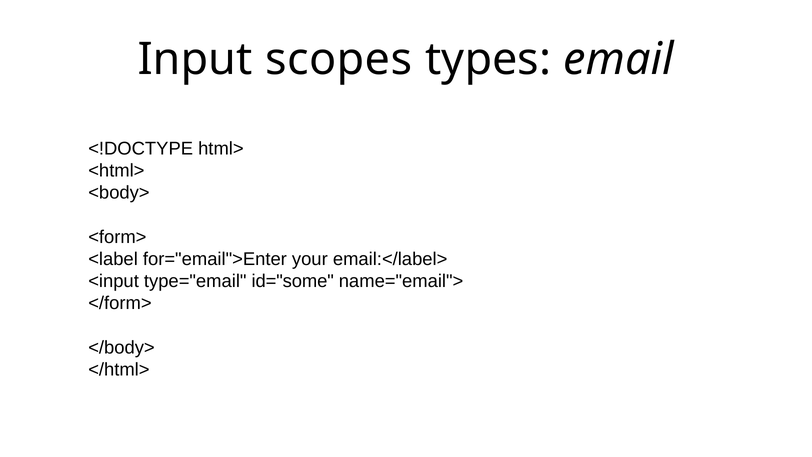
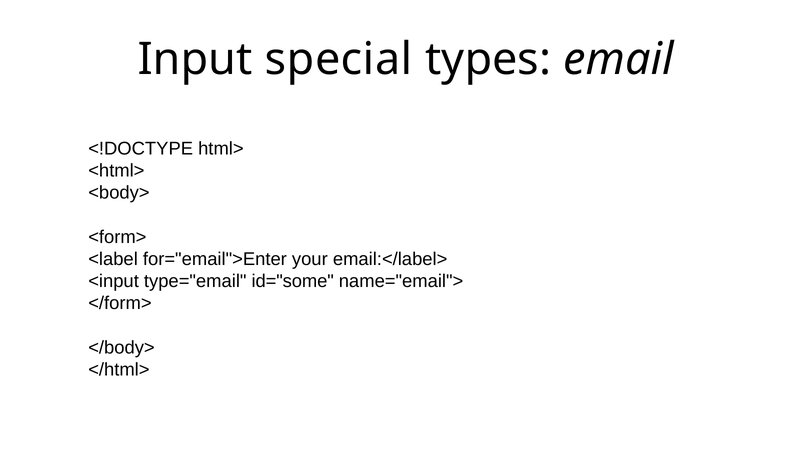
scopes: scopes -> special
